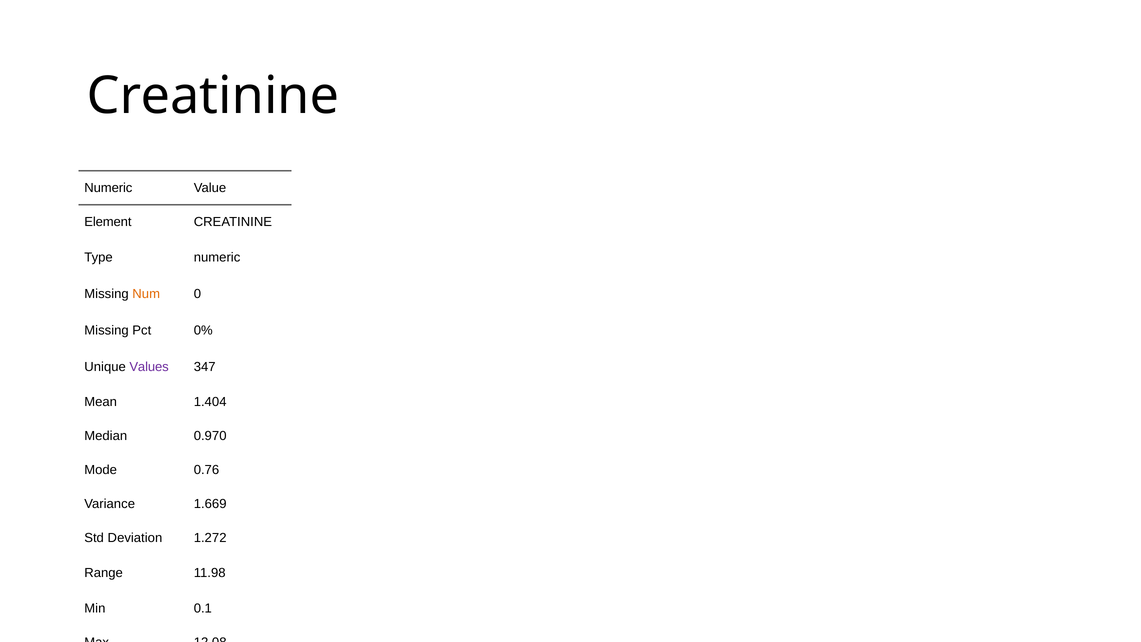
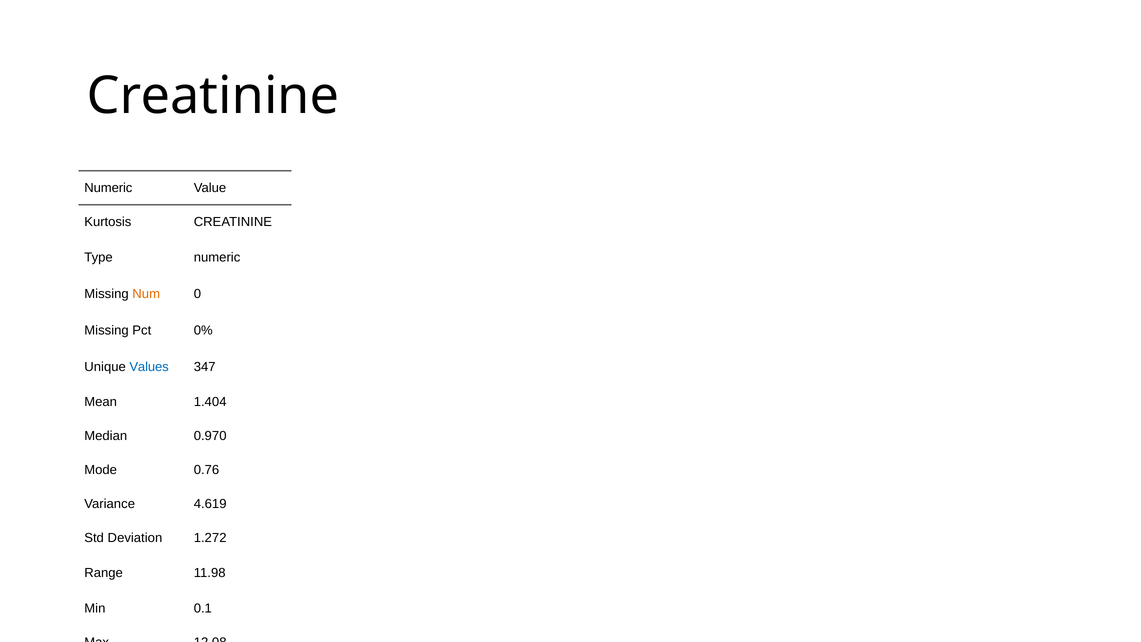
Element at (108, 222): Element -> Kurtosis
Values colour: purple -> blue
1.669: 1.669 -> 4.619
